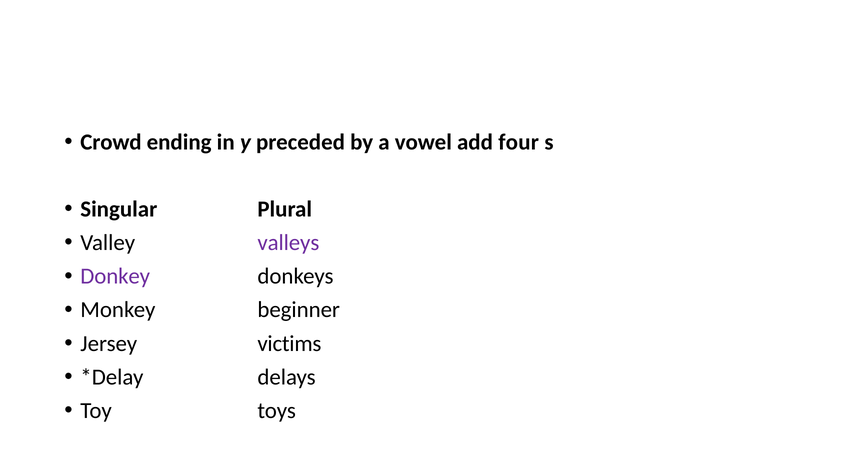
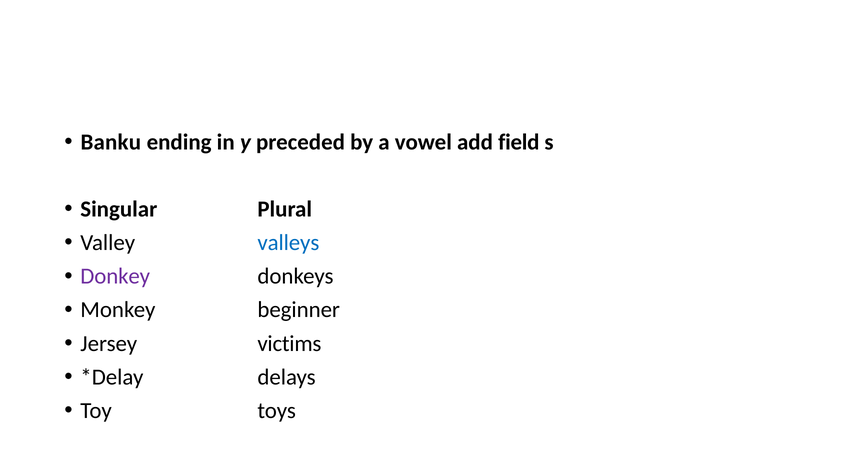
Crowd: Crowd -> Banku
four: four -> field
valleys colour: purple -> blue
